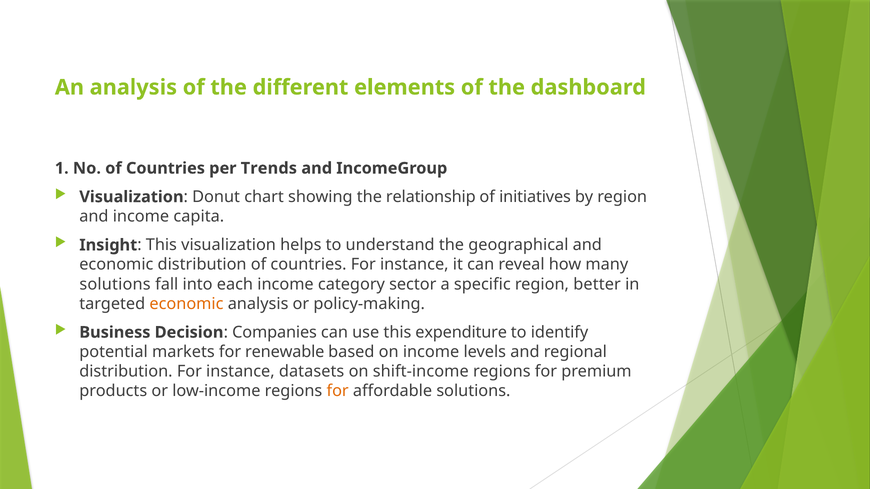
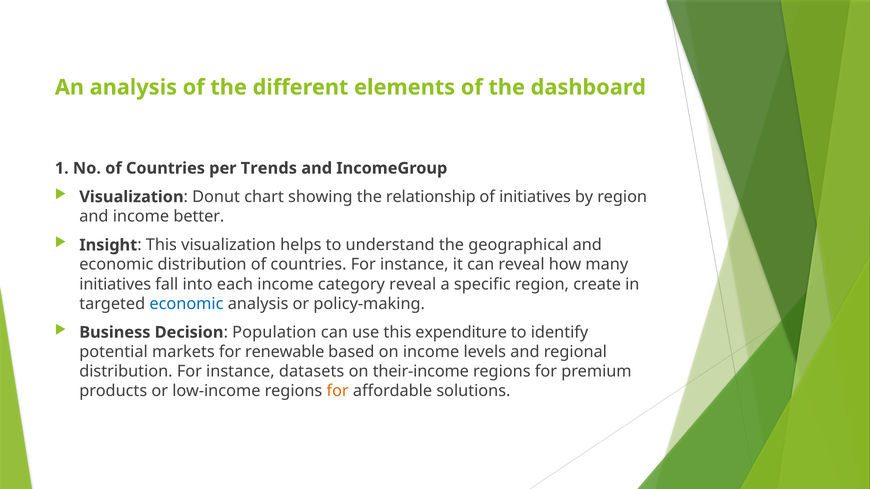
capita: capita -> better
solutions at (115, 284): solutions -> initiatives
category sector: sector -> reveal
better: better -> create
economic at (186, 304) colour: orange -> blue
Companies: Companies -> Population
shift-income: shift-income -> their-income
